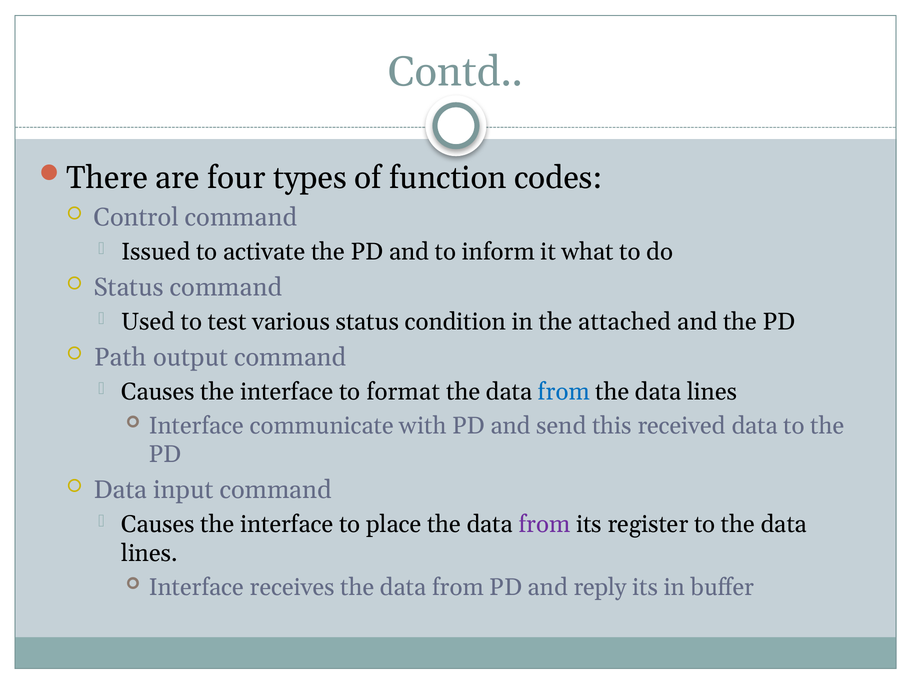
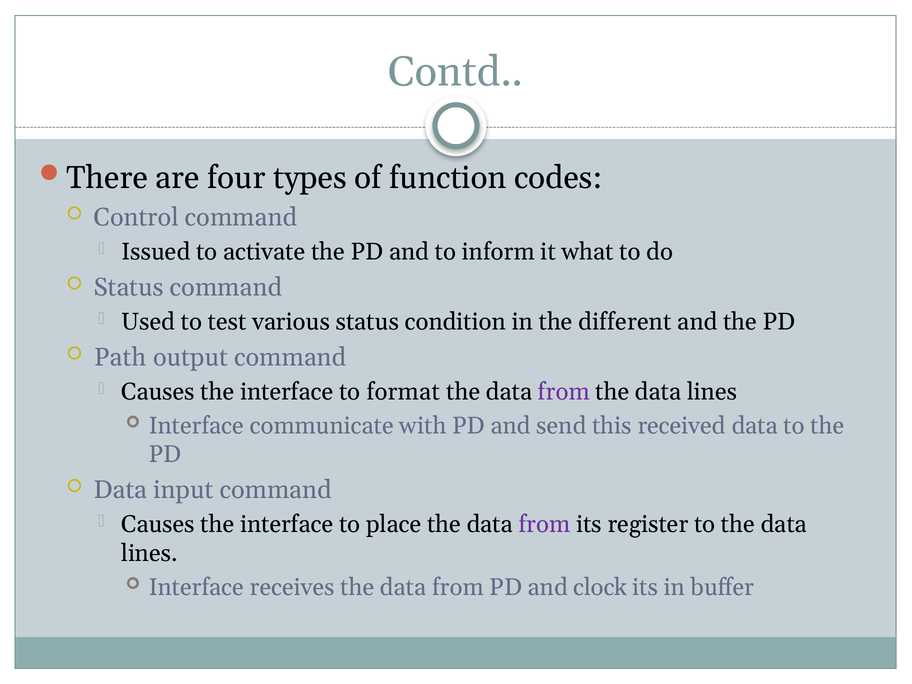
attached: attached -> different
from at (564, 392) colour: blue -> purple
reply: reply -> clock
